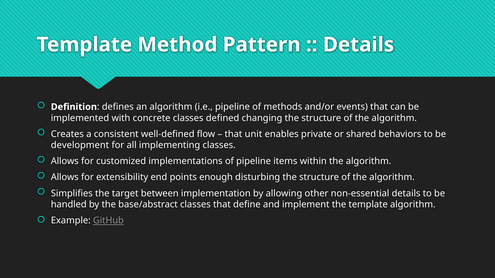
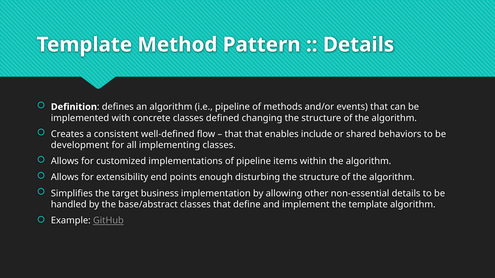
that unit: unit -> that
private: private -> include
between: between -> business
